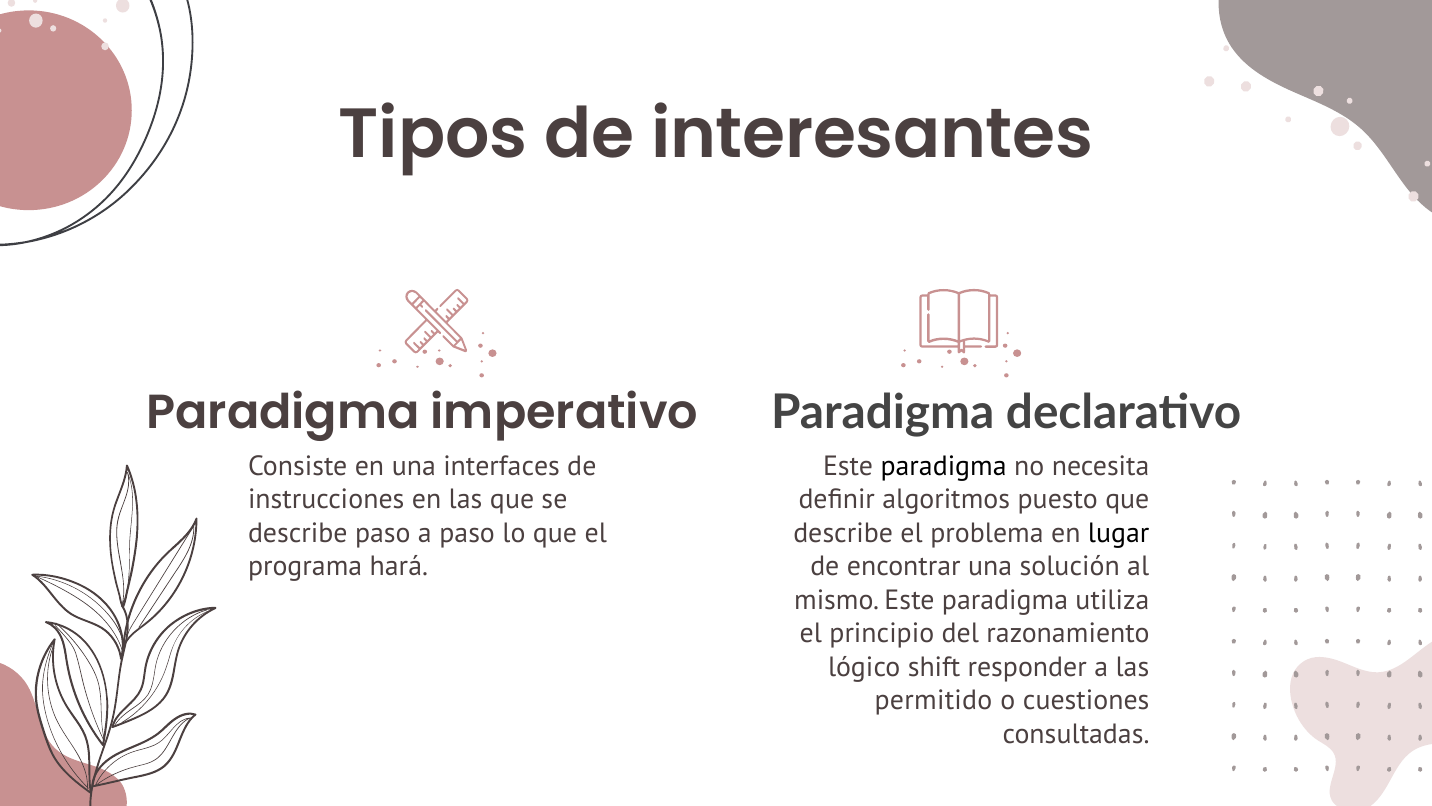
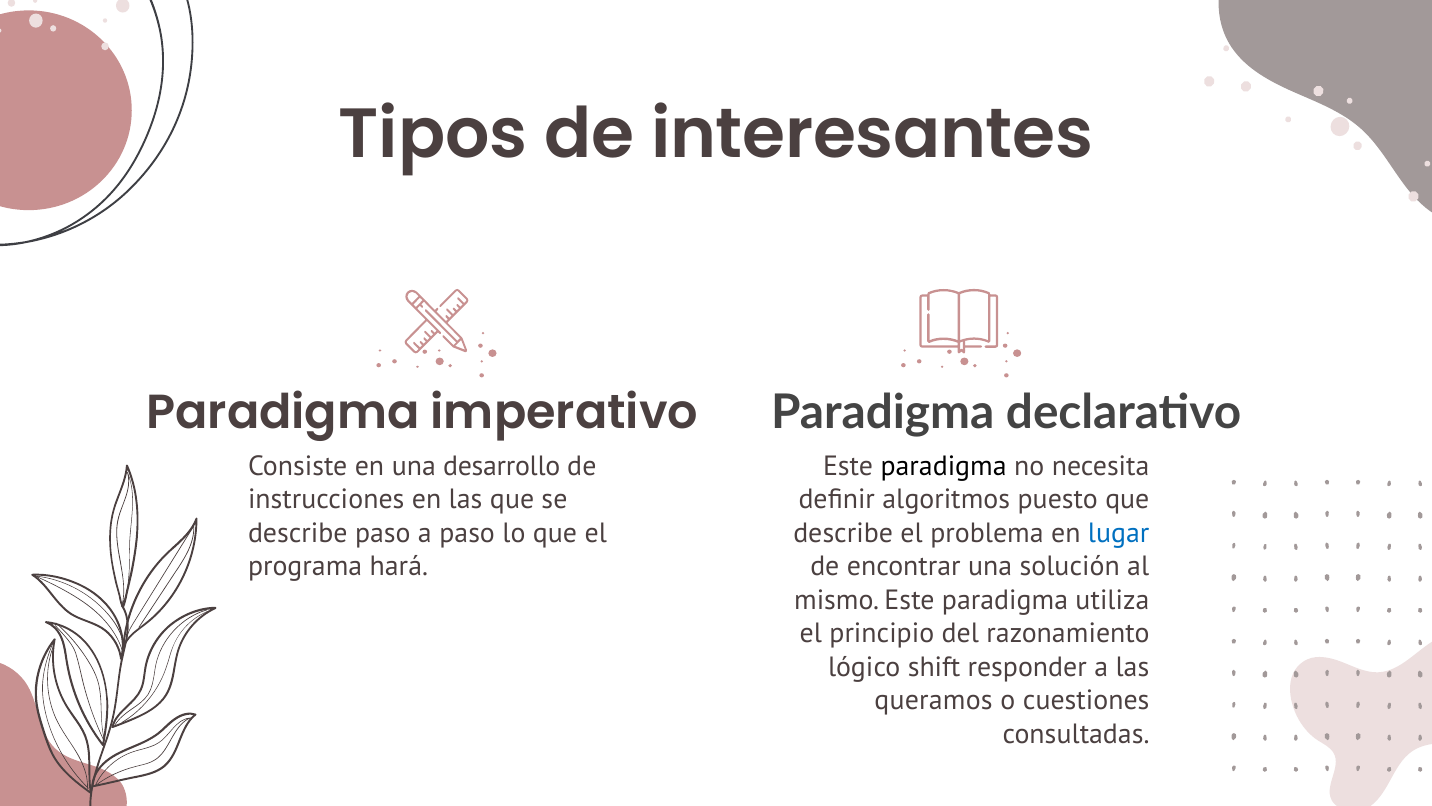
interfaces: interfaces -> desarrollo
lugar colour: black -> blue
permitido: permitido -> queramos
